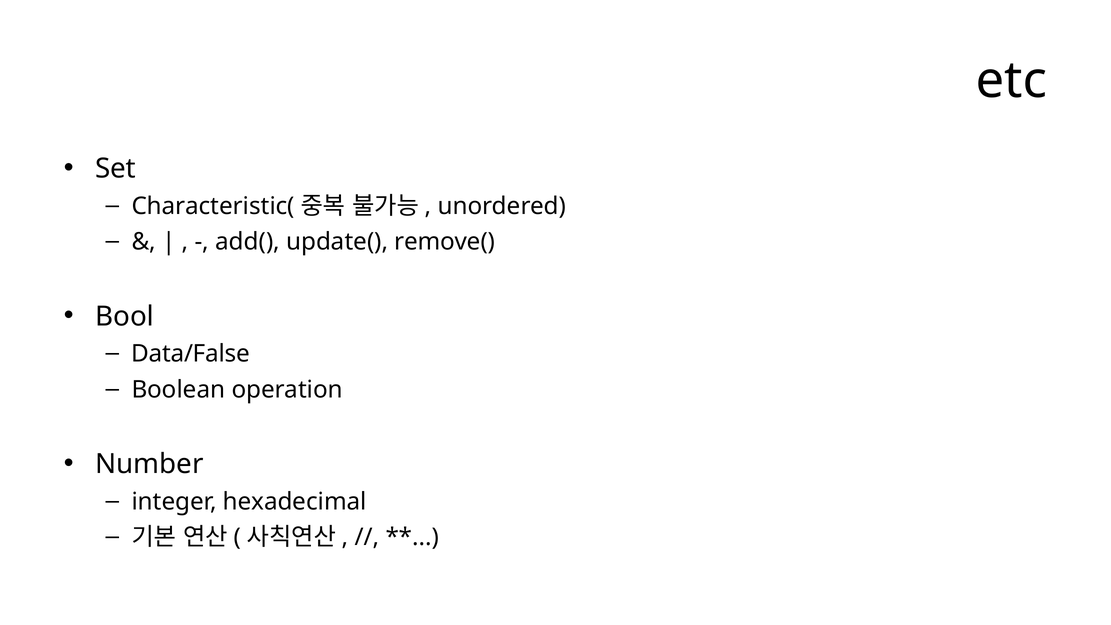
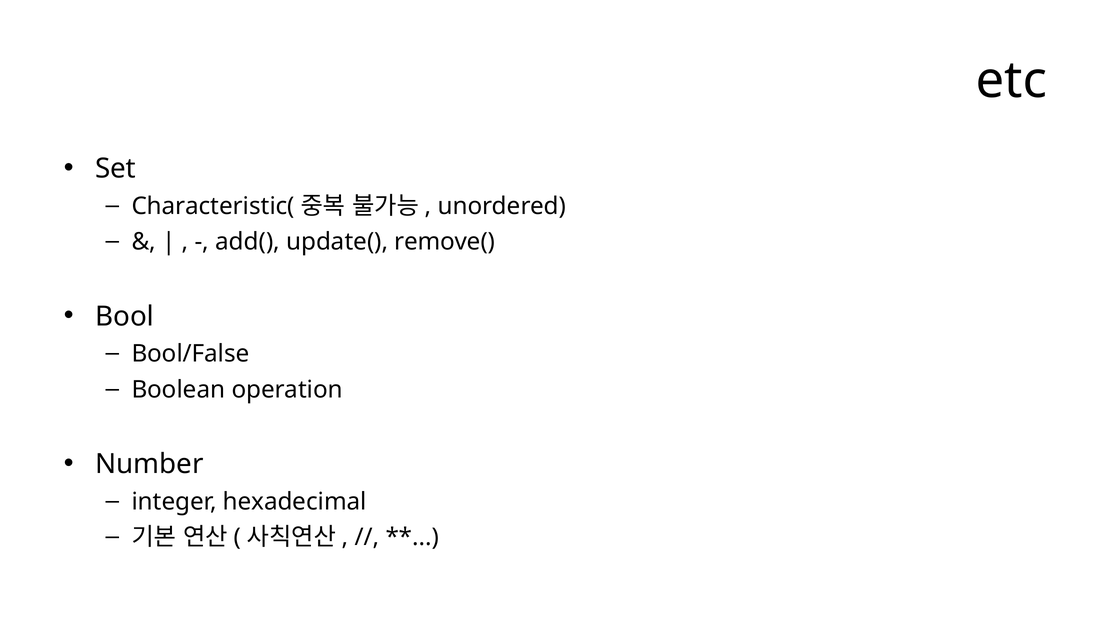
Data/False: Data/False -> Bool/False
